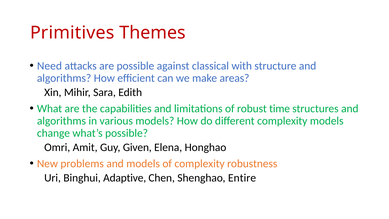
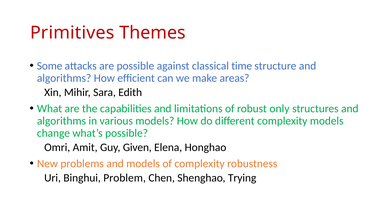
Need: Need -> Some
with: with -> time
time: time -> only
Adaptive: Adaptive -> Problem
Entire: Entire -> Trying
